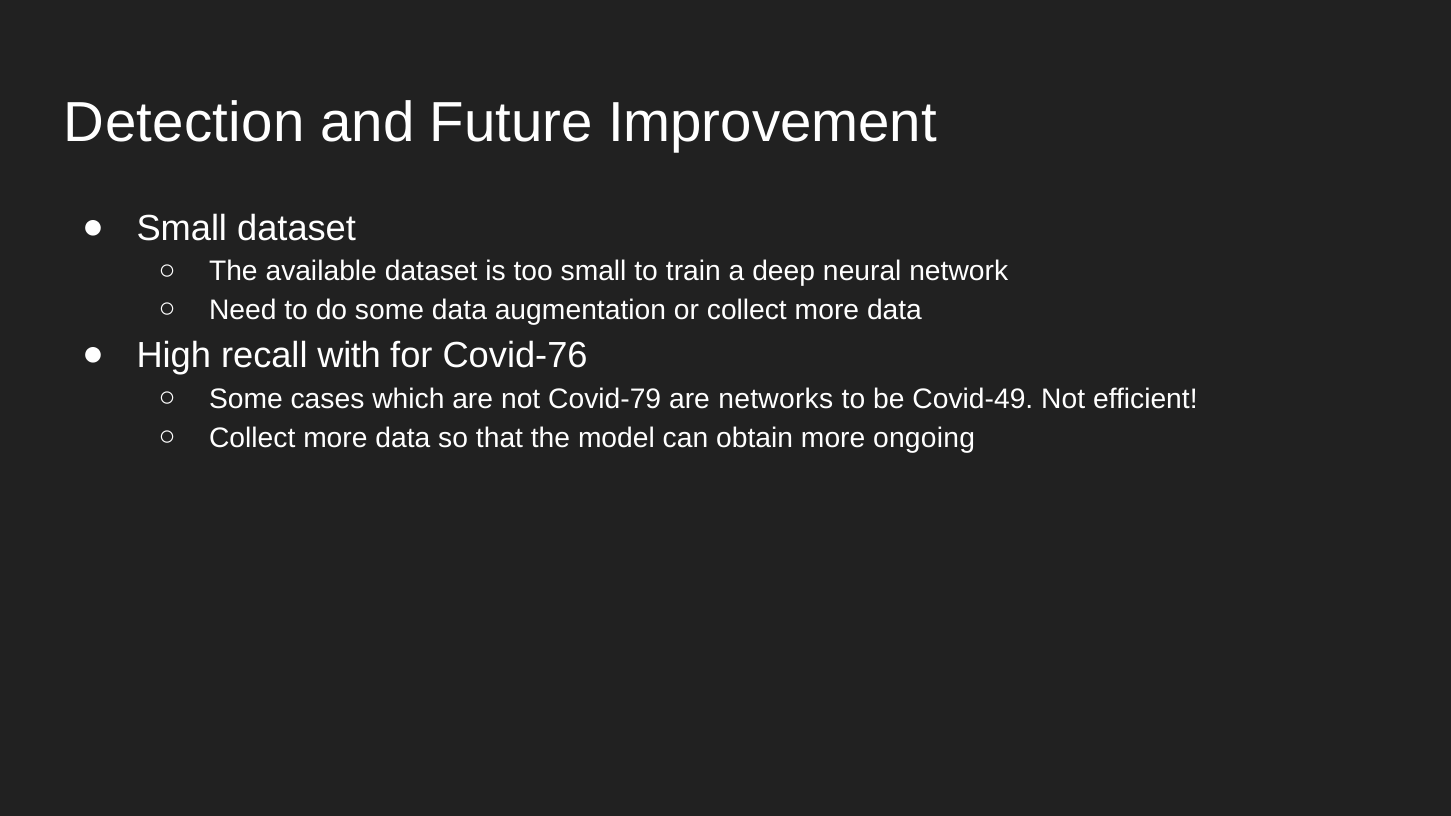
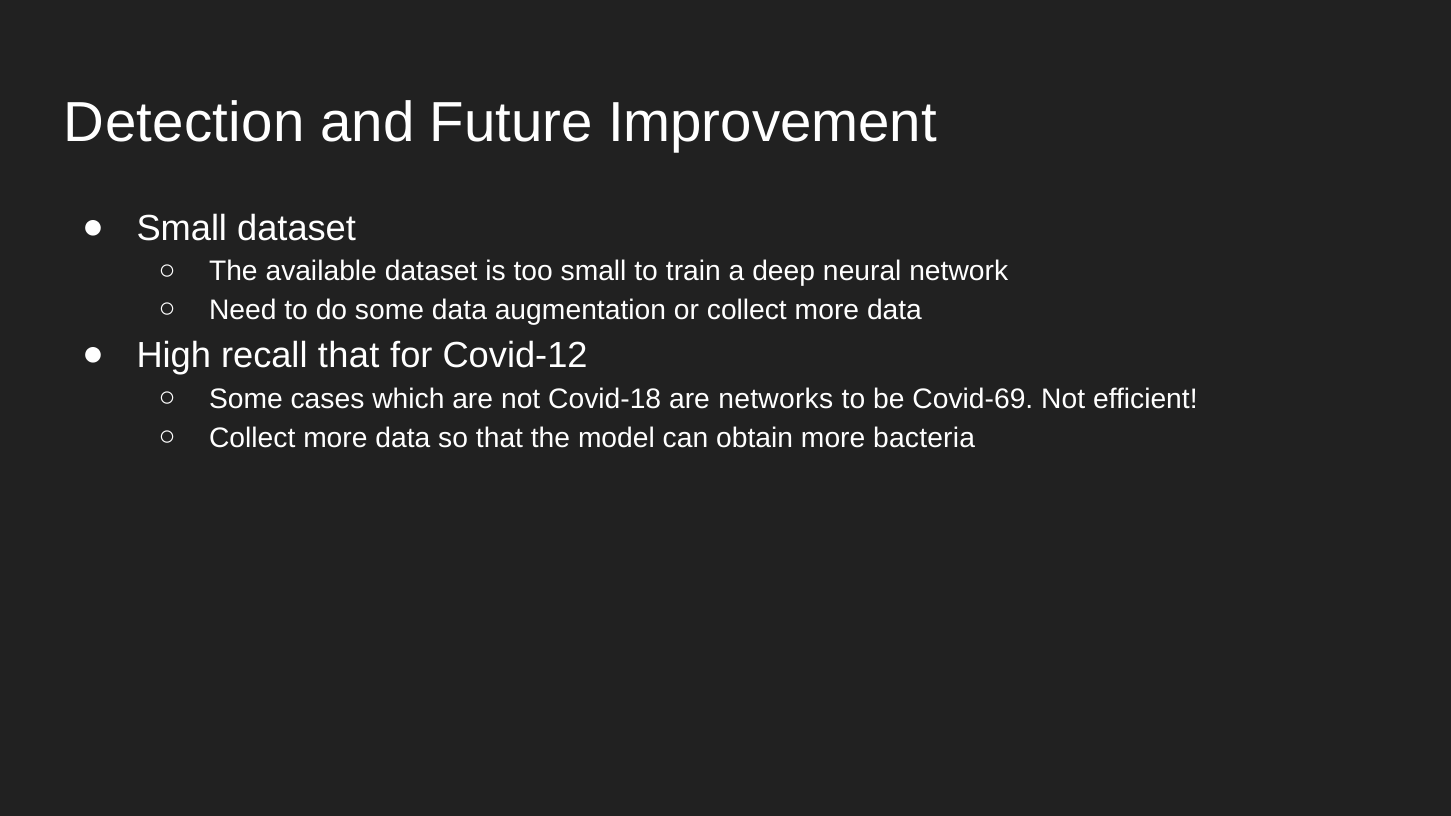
recall with: with -> that
Covid-76: Covid-76 -> Covid-12
Covid-79: Covid-79 -> Covid-18
Covid-49: Covid-49 -> Covid-69
ongoing: ongoing -> bacteria
